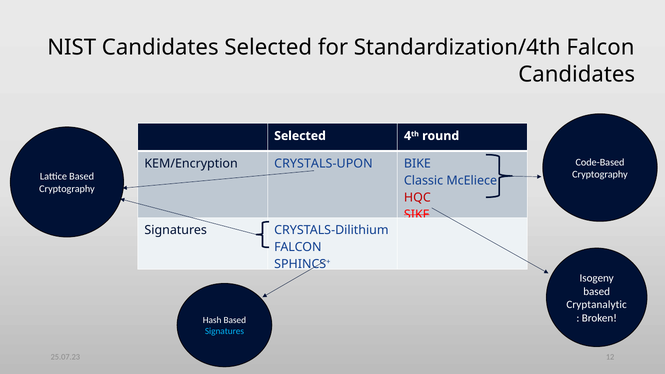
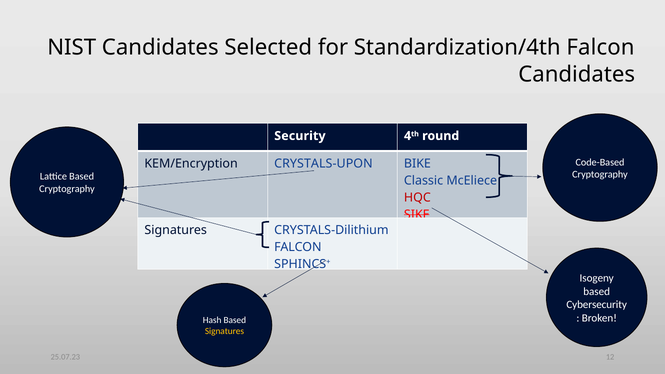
Selected at (300, 136): Selected -> Security
Cryptanalytic: Cryptanalytic -> Cybersecurity
Signatures at (224, 331) colour: light blue -> yellow
